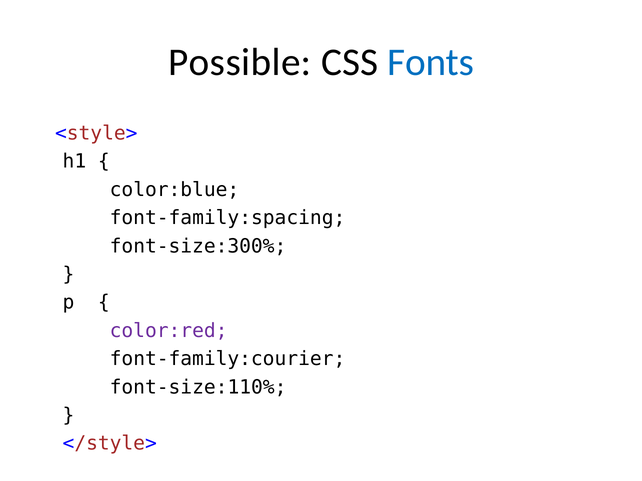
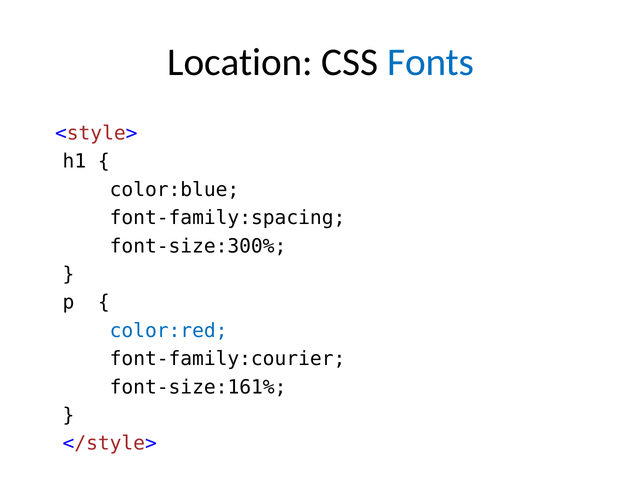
Possible: Possible -> Location
color:red colour: purple -> blue
font-size:110%: font-size:110% -> font-size:161%
